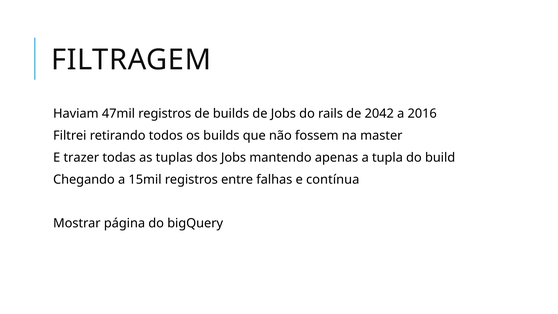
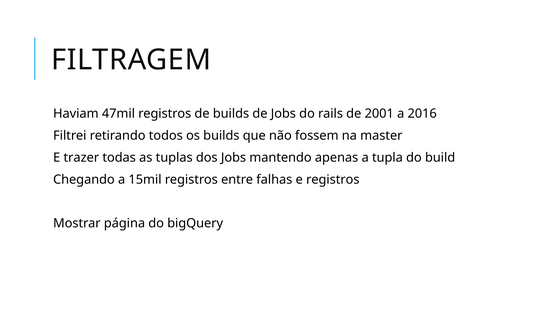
2042: 2042 -> 2001
e contínua: contínua -> registros
